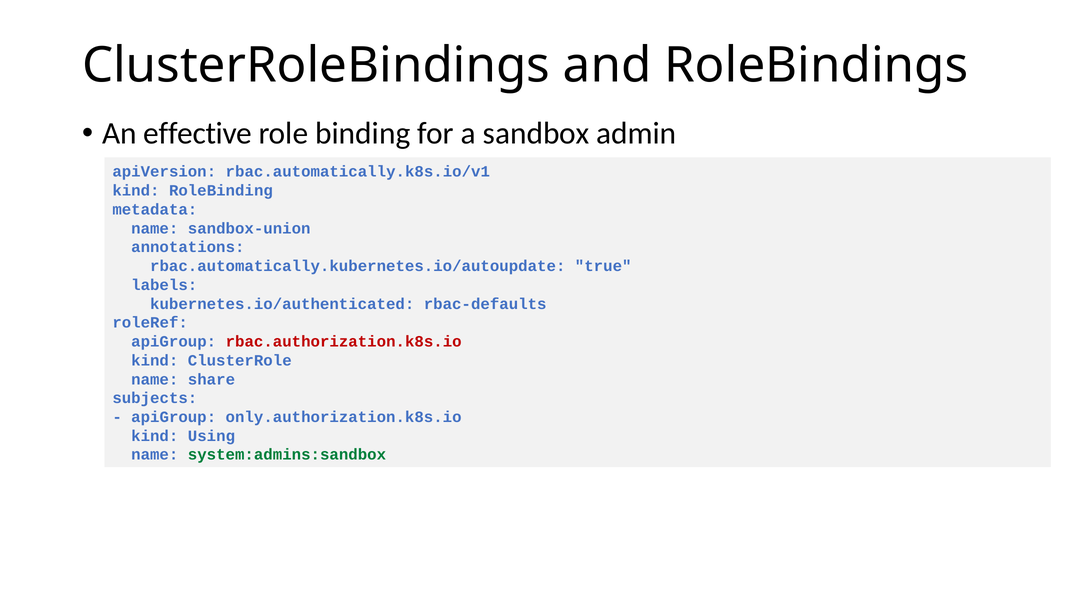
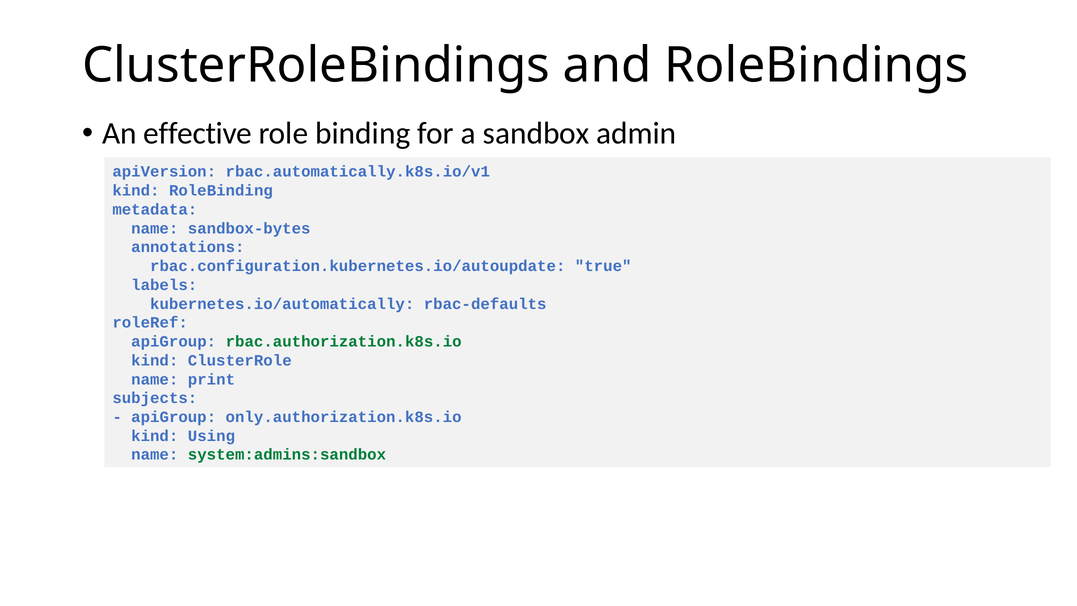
sandbox-union: sandbox-union -> sandbox-bytes
rbac.automatically.kubernetes.io/autoupdate: rbac.automatically.kubernetes.io/autoupdate -> rbac.configuration.kubernetes.io/autoupdate
kubernetes.io/authenticated: kubernetes.io/authenticated -> kubernetes.io/automatically
rbac.authorization.k8s.io colour: red -> green
share: share -> print
